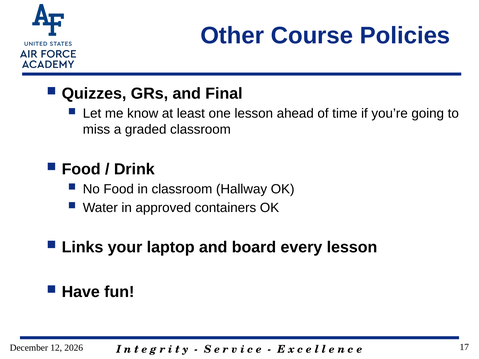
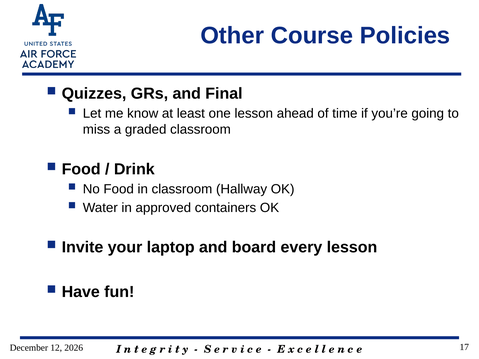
Links: Links -> Invite
